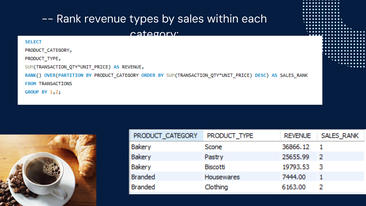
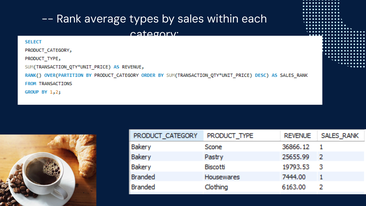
revenue: revenue -> average
